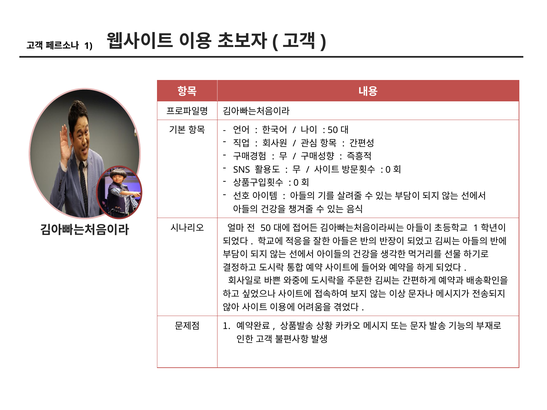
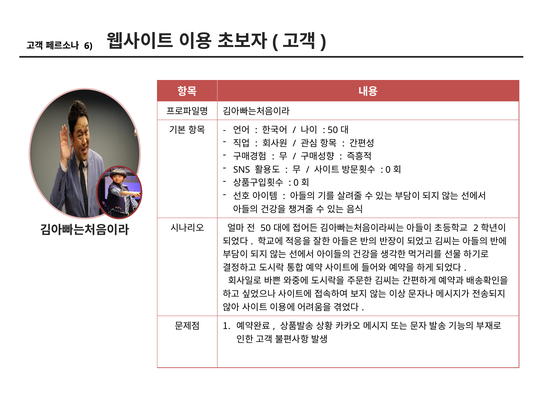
1 at (88, 46): 1 -> 6
1 at (476, 228): 1 -> 2
